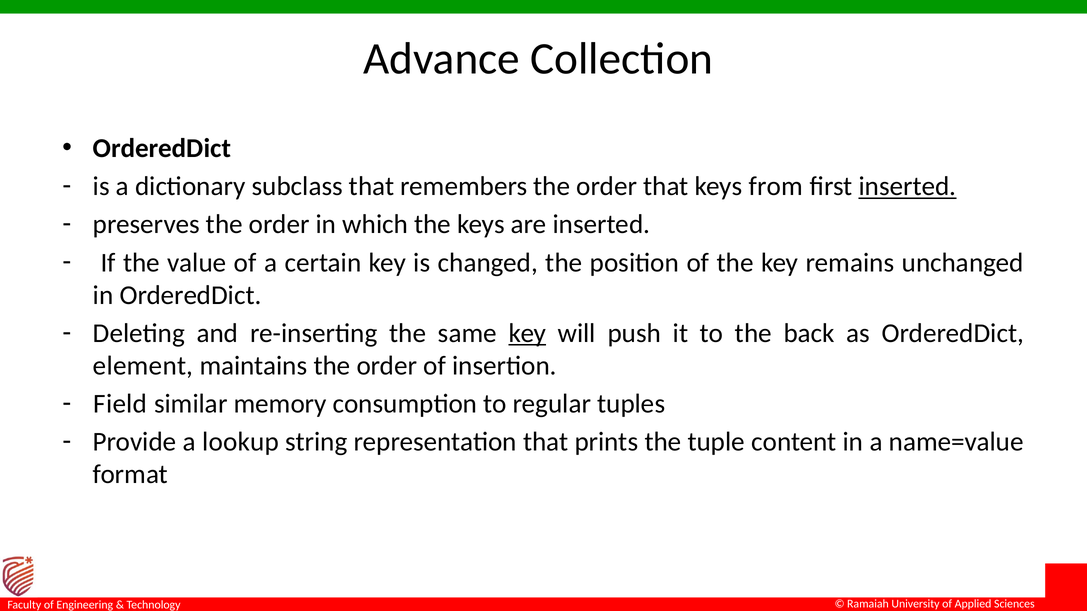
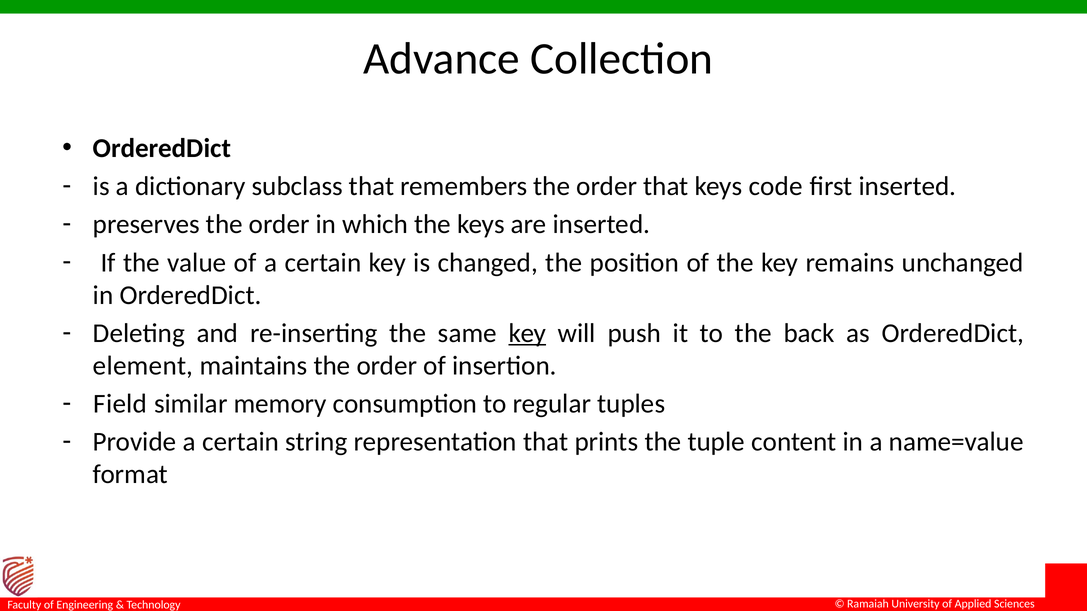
from: from -> code
inserted at (907, 187) underline: present -> none
Provide a lookup: lookup -> certain
